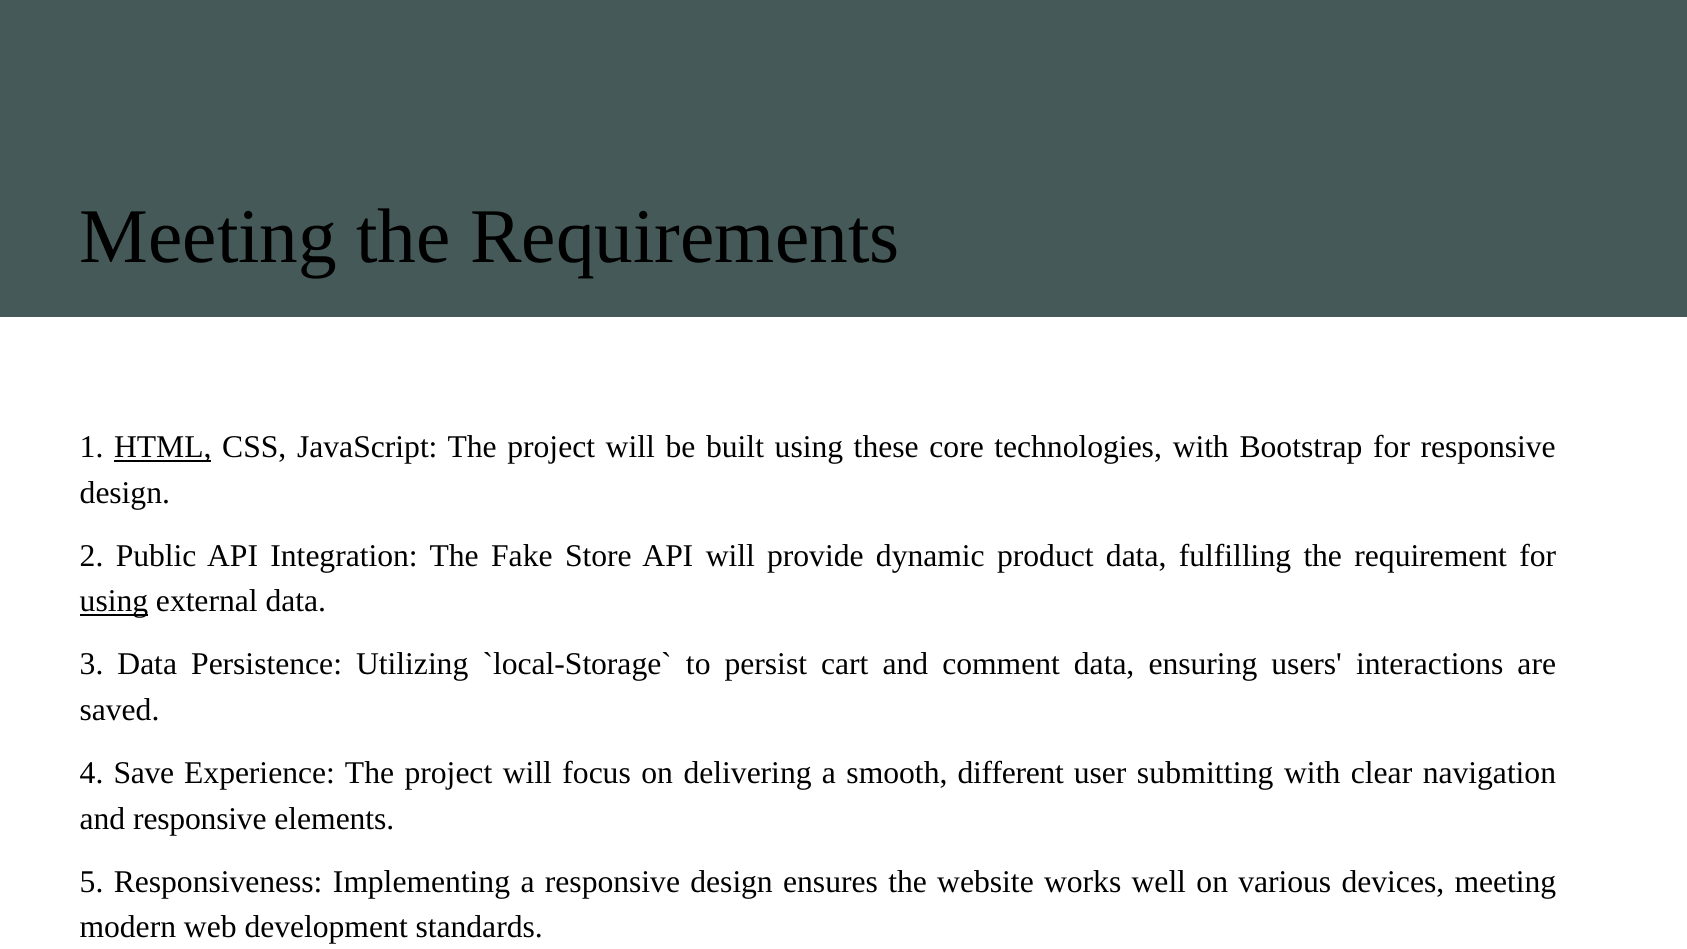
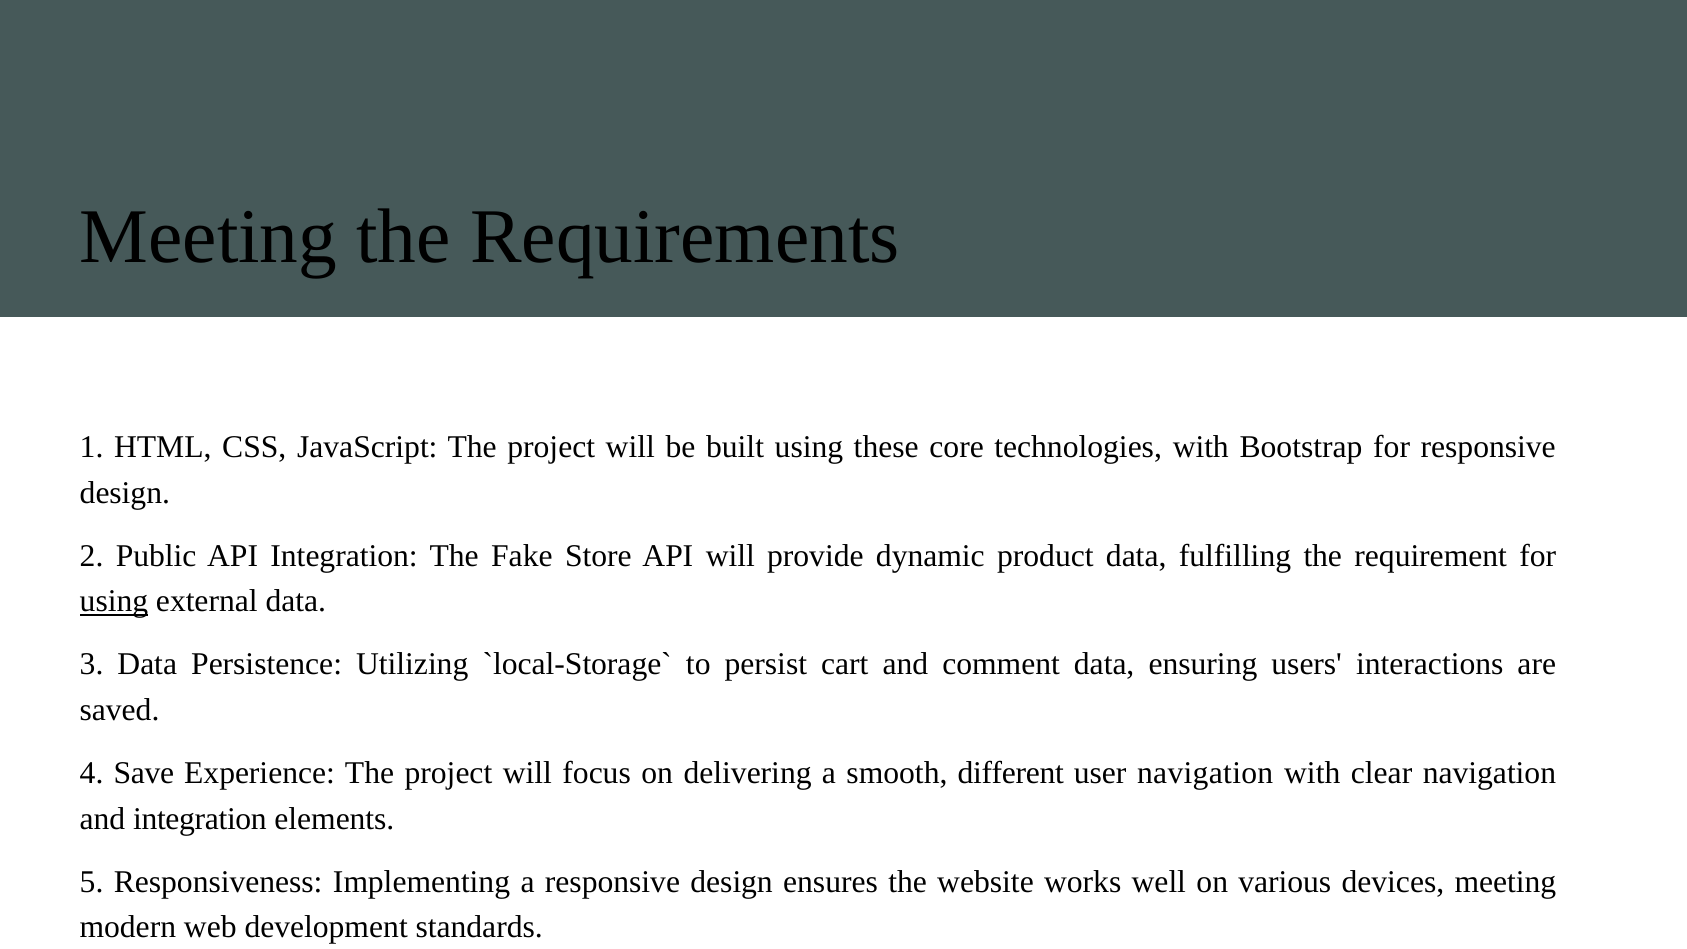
HTML underline: present -> none
user submitting: submitting -> navigation
and responsive: responsive -> integration
